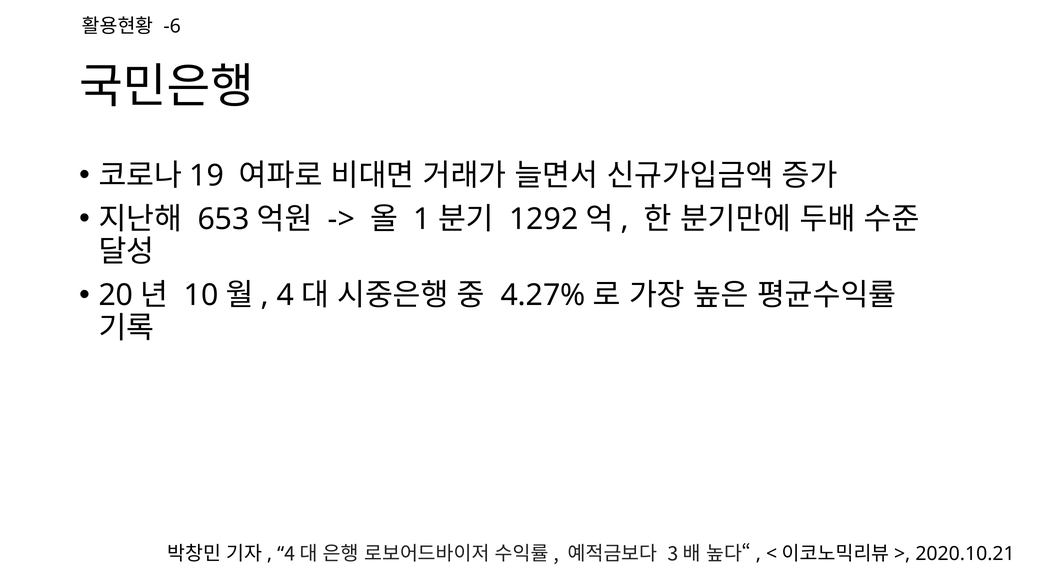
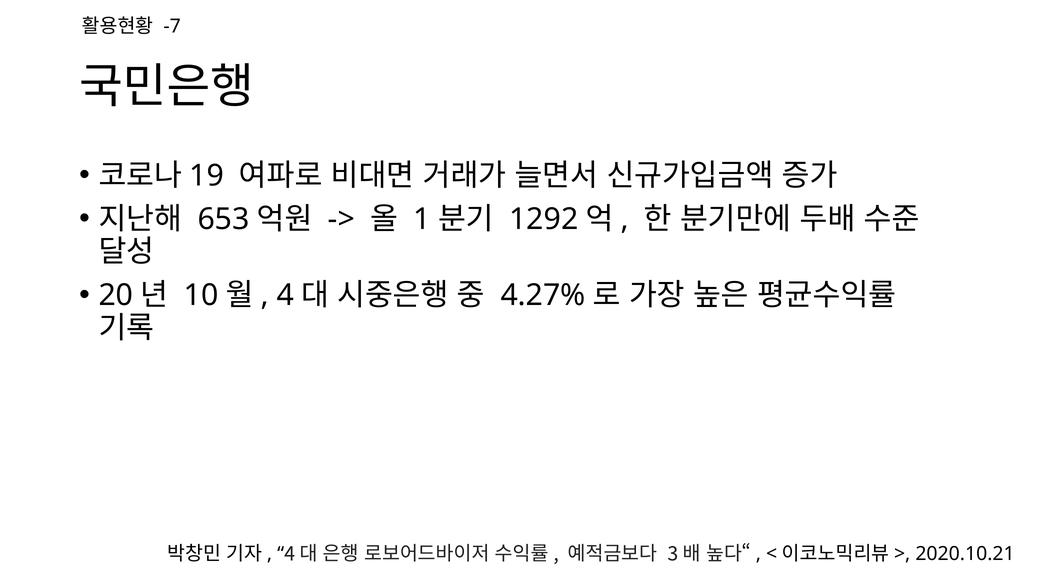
-6: -6 -> -7
